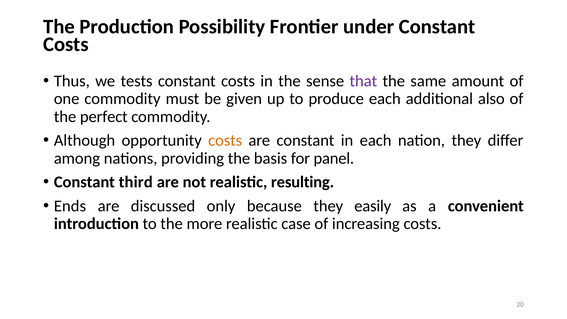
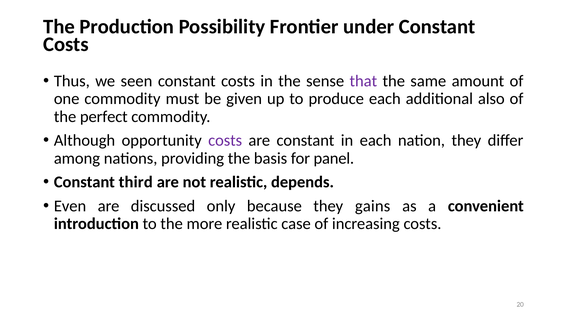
tests: tests -> seen
costs at (225, 140) colour: orange -> purple
resulting: resulting -> depends
Ends: Ends -> Even
easily: easily -> gains
